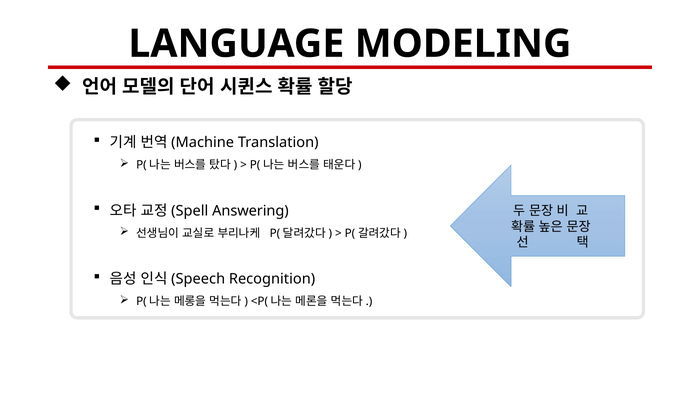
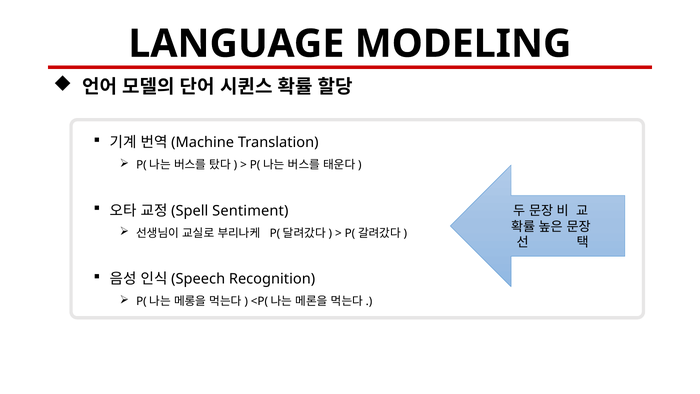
Answering: Answering -> Sentiment
